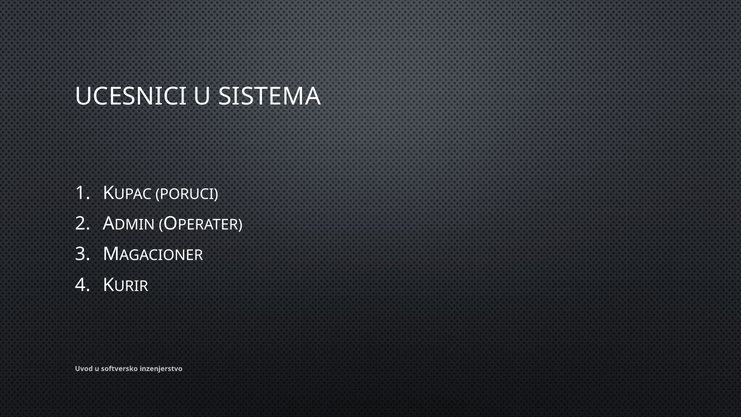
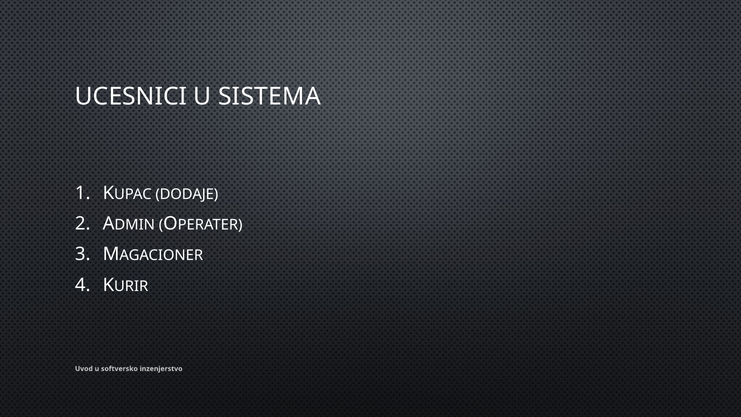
PORUCI: PORUCI -> DODAJE
